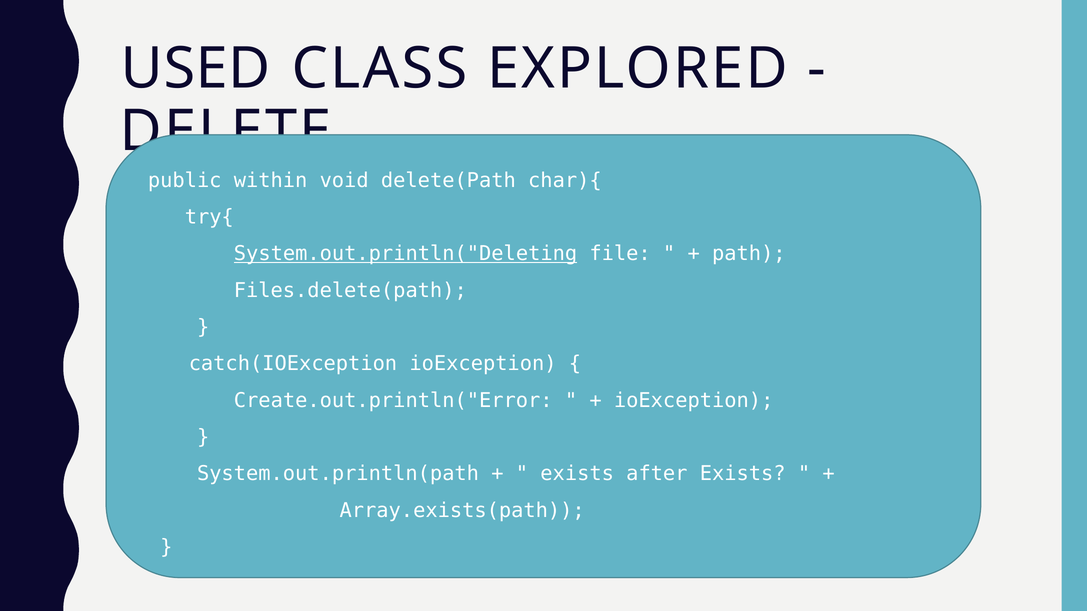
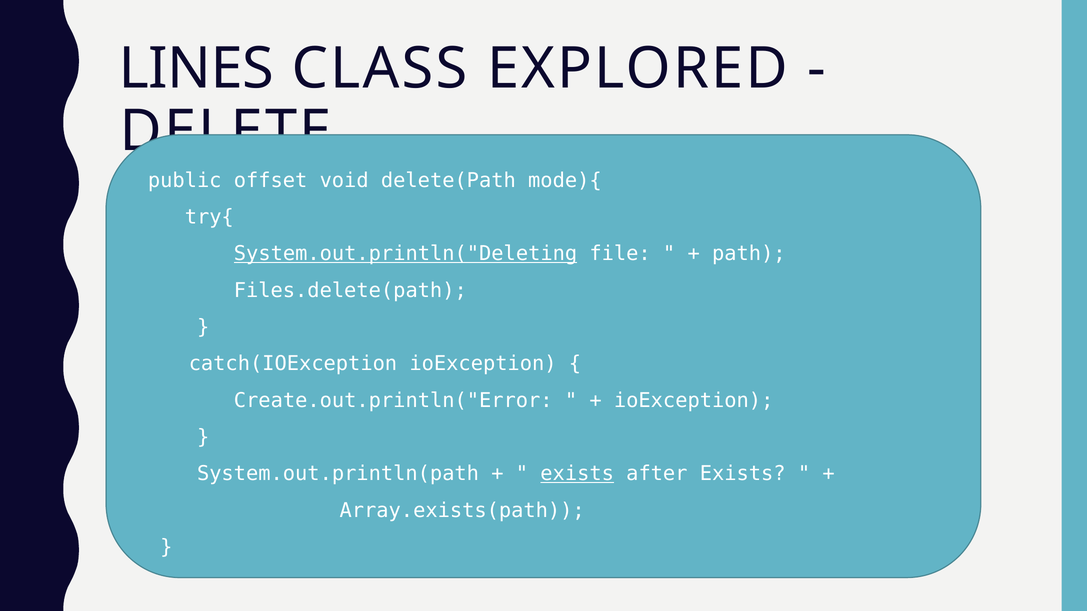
USED: USED -> LINES
within: within -> offset
char){: char){ -> mode){
exists at (577, 474) underline: none -> present
